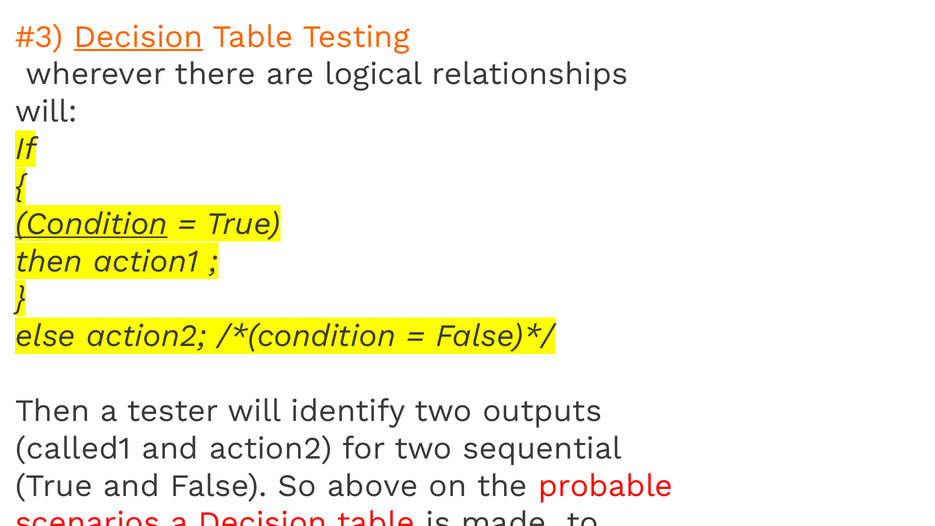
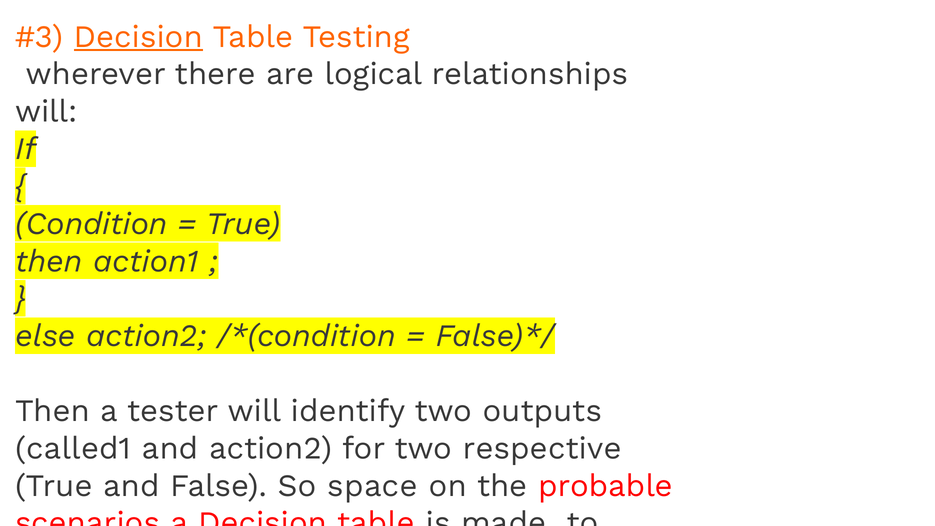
Condition underline: present -> none
sequential: sequential -> respective
above: above -> space
